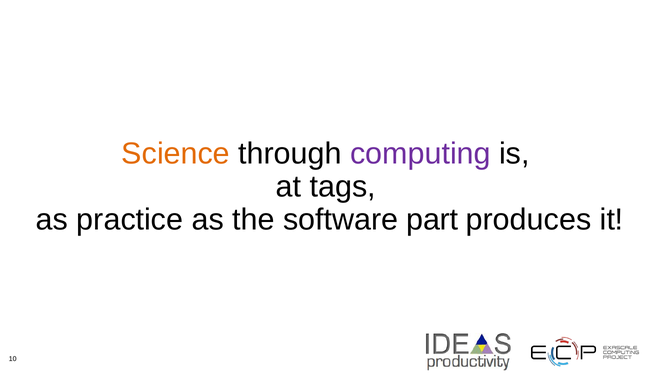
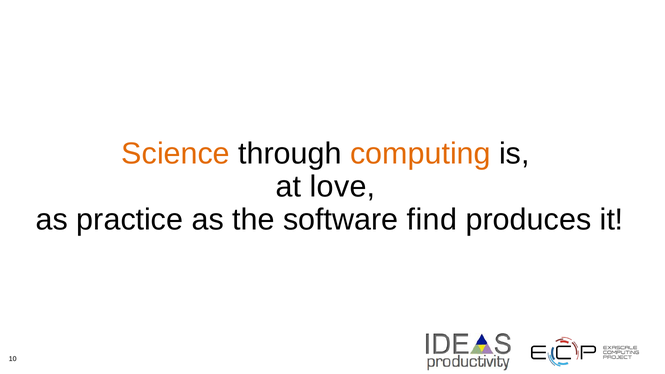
computing colour: purple -> orange
tags: tags -> love
part: part -> find
